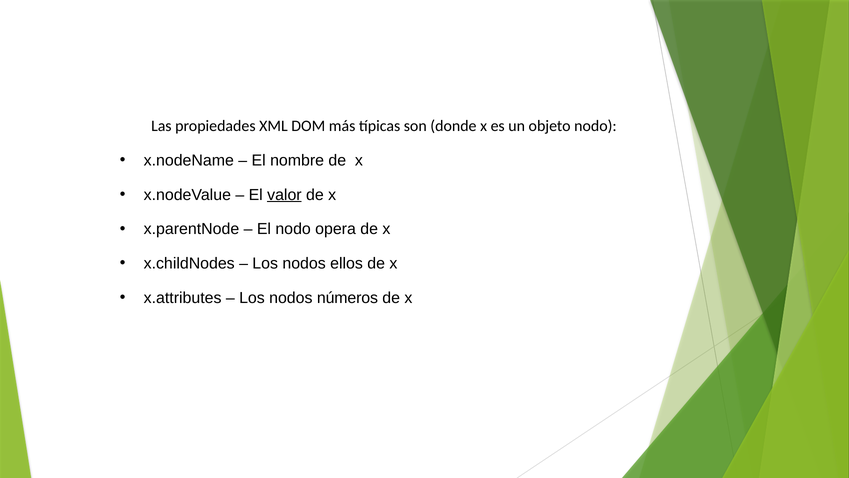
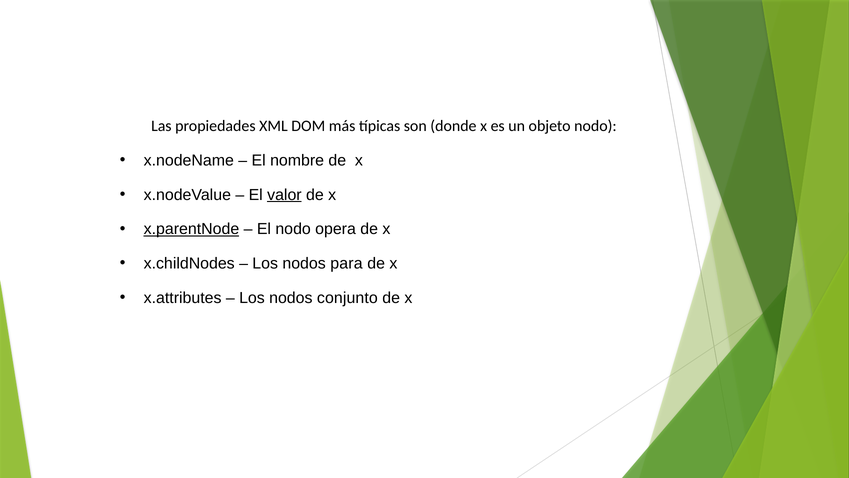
x.parentNode underline: none -> present
ellos: ellos -> para
números: números -> conjunto
